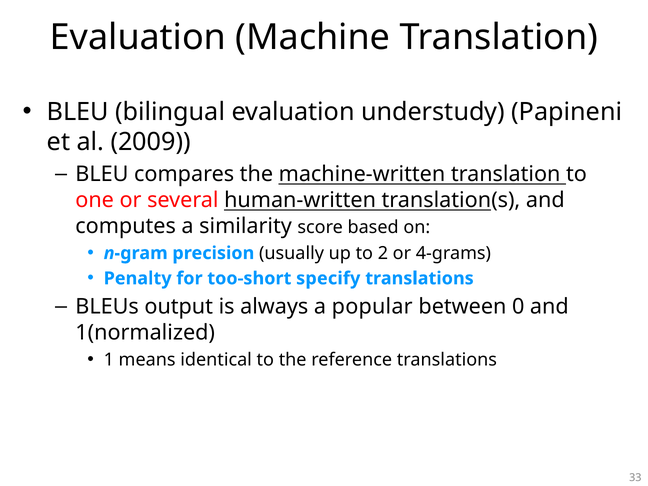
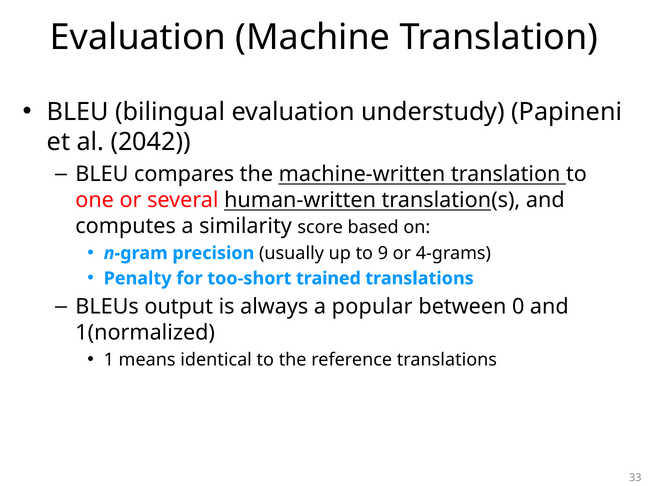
2009: 2009 -> 2042
2: 2 -> 9
specify: specify -> trained
